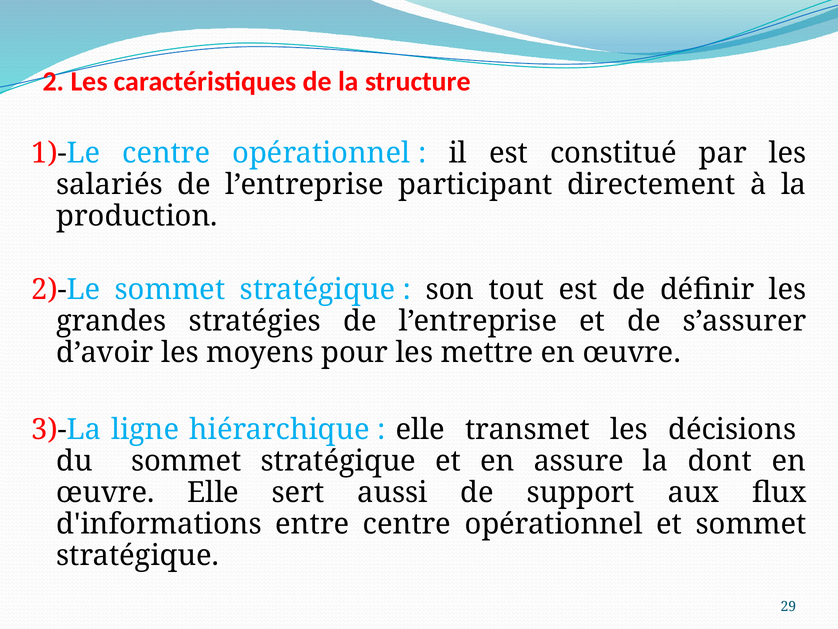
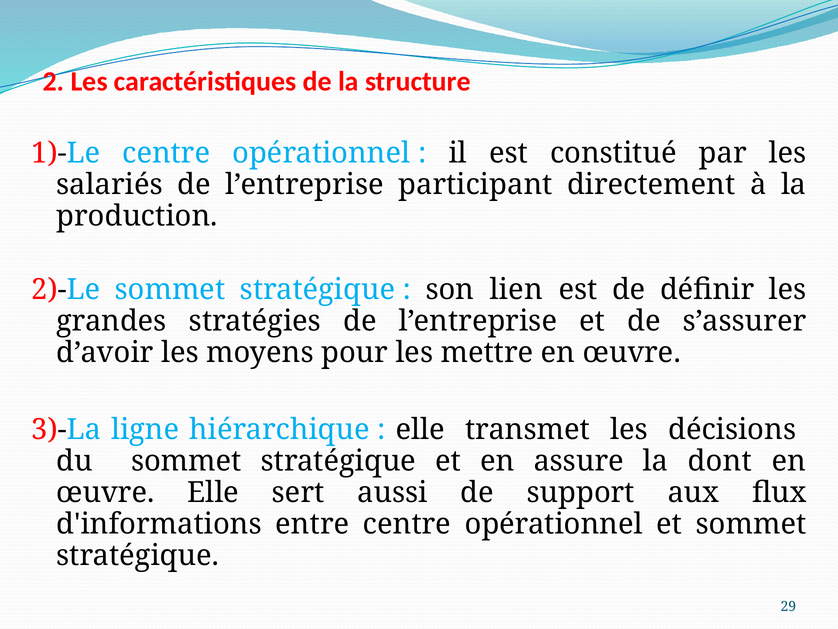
tout: tout -> lien
